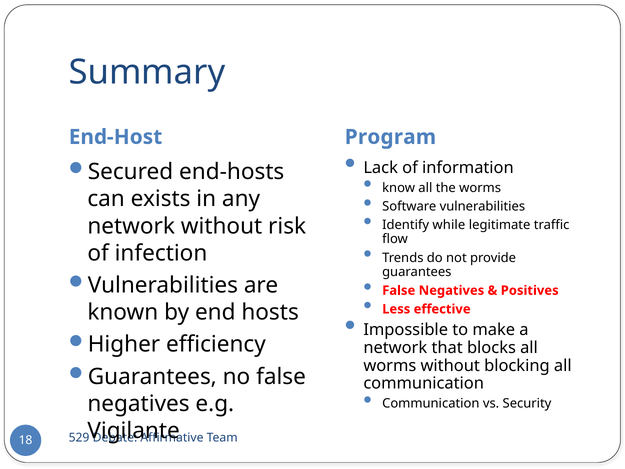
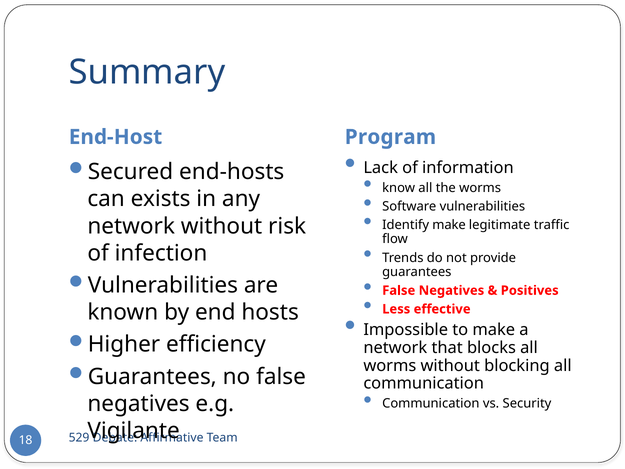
Identify while: while -> make
